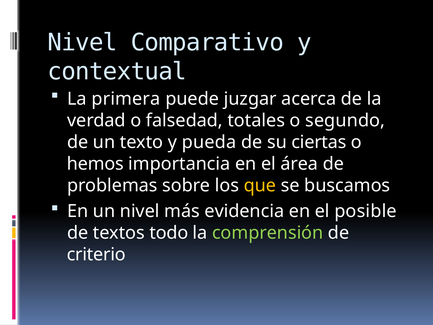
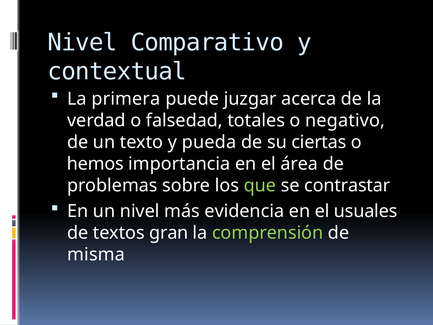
segundo: segundo -> negativo
que colour: yellow -> light green
buscamos: buscamos -> contrastar
posible: posible -> usuales
todo: todo -> gran
criterio: criterio -> misma
